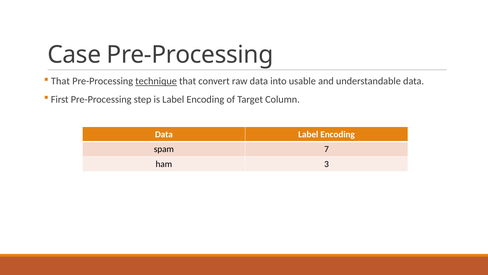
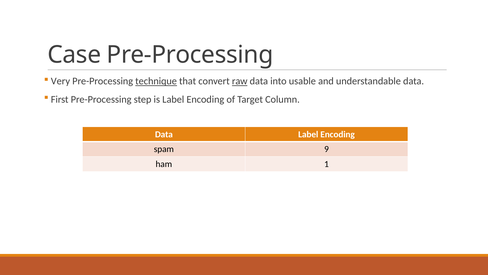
That at (60, 81): That -> Very
raw underline: none -> present
7: 7 -> 9
3: 3 -> 1
